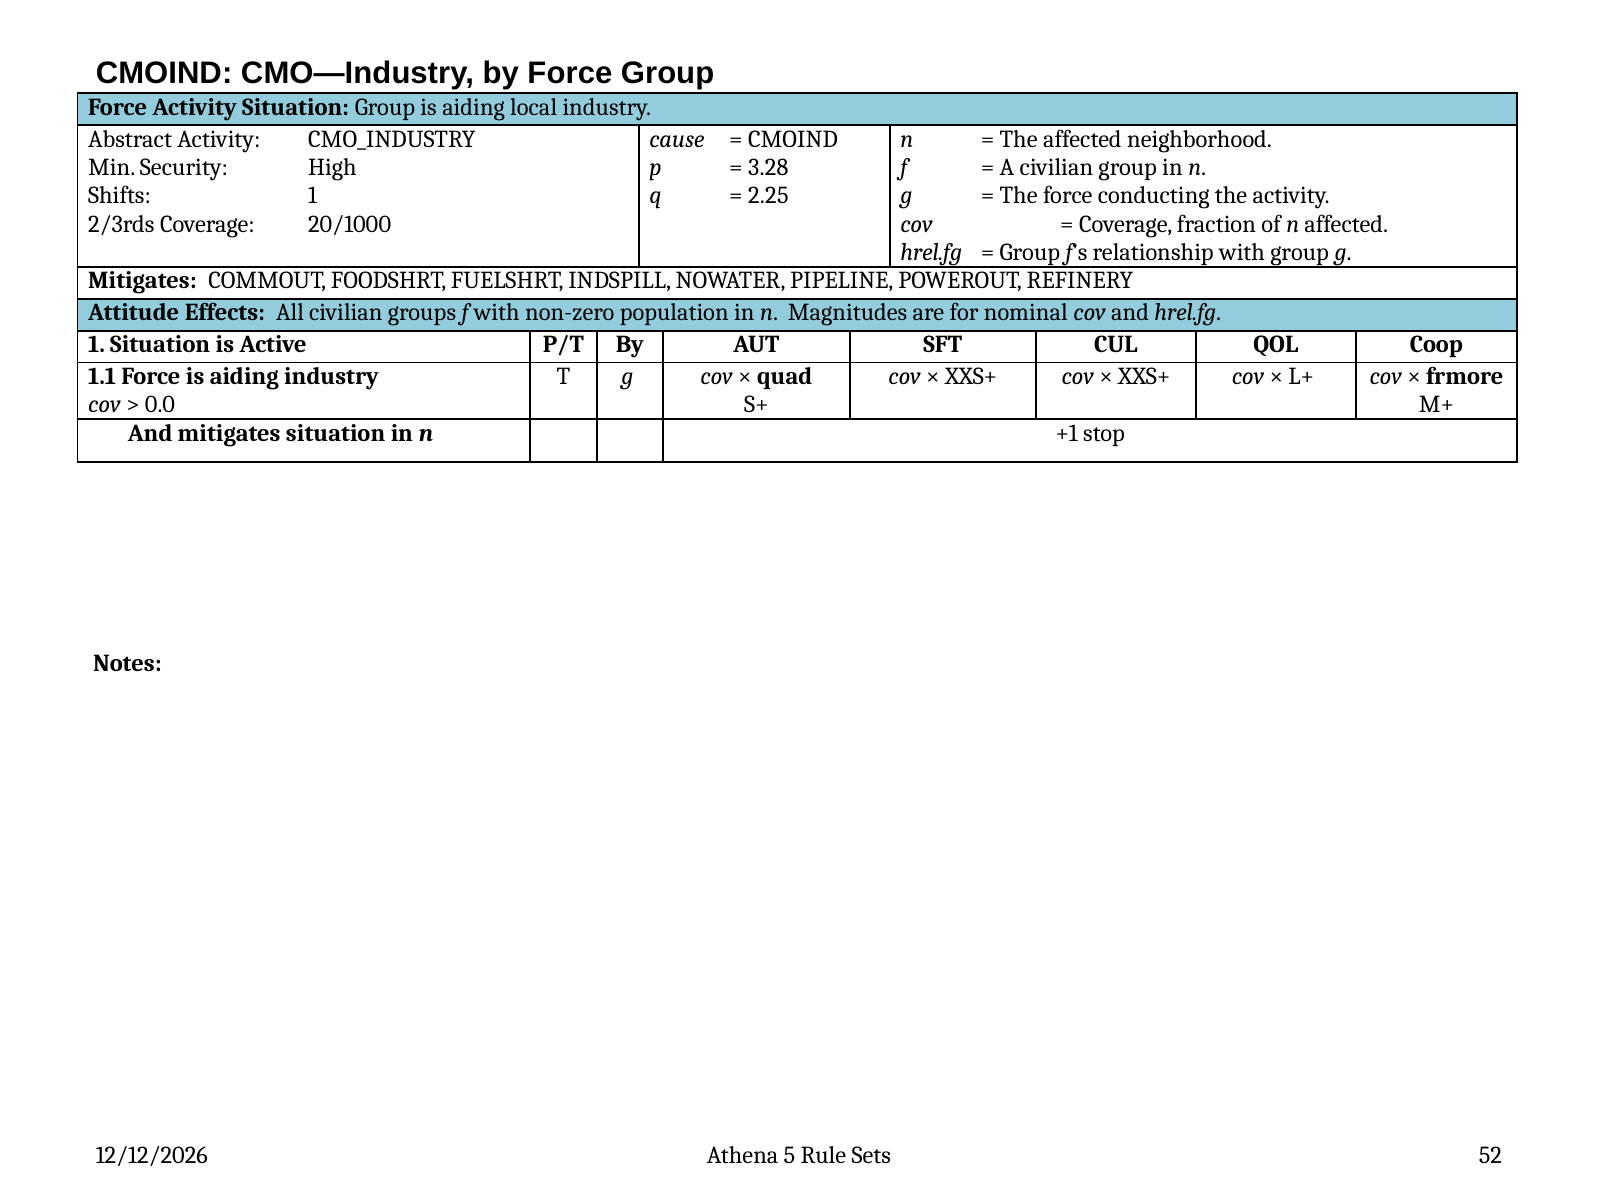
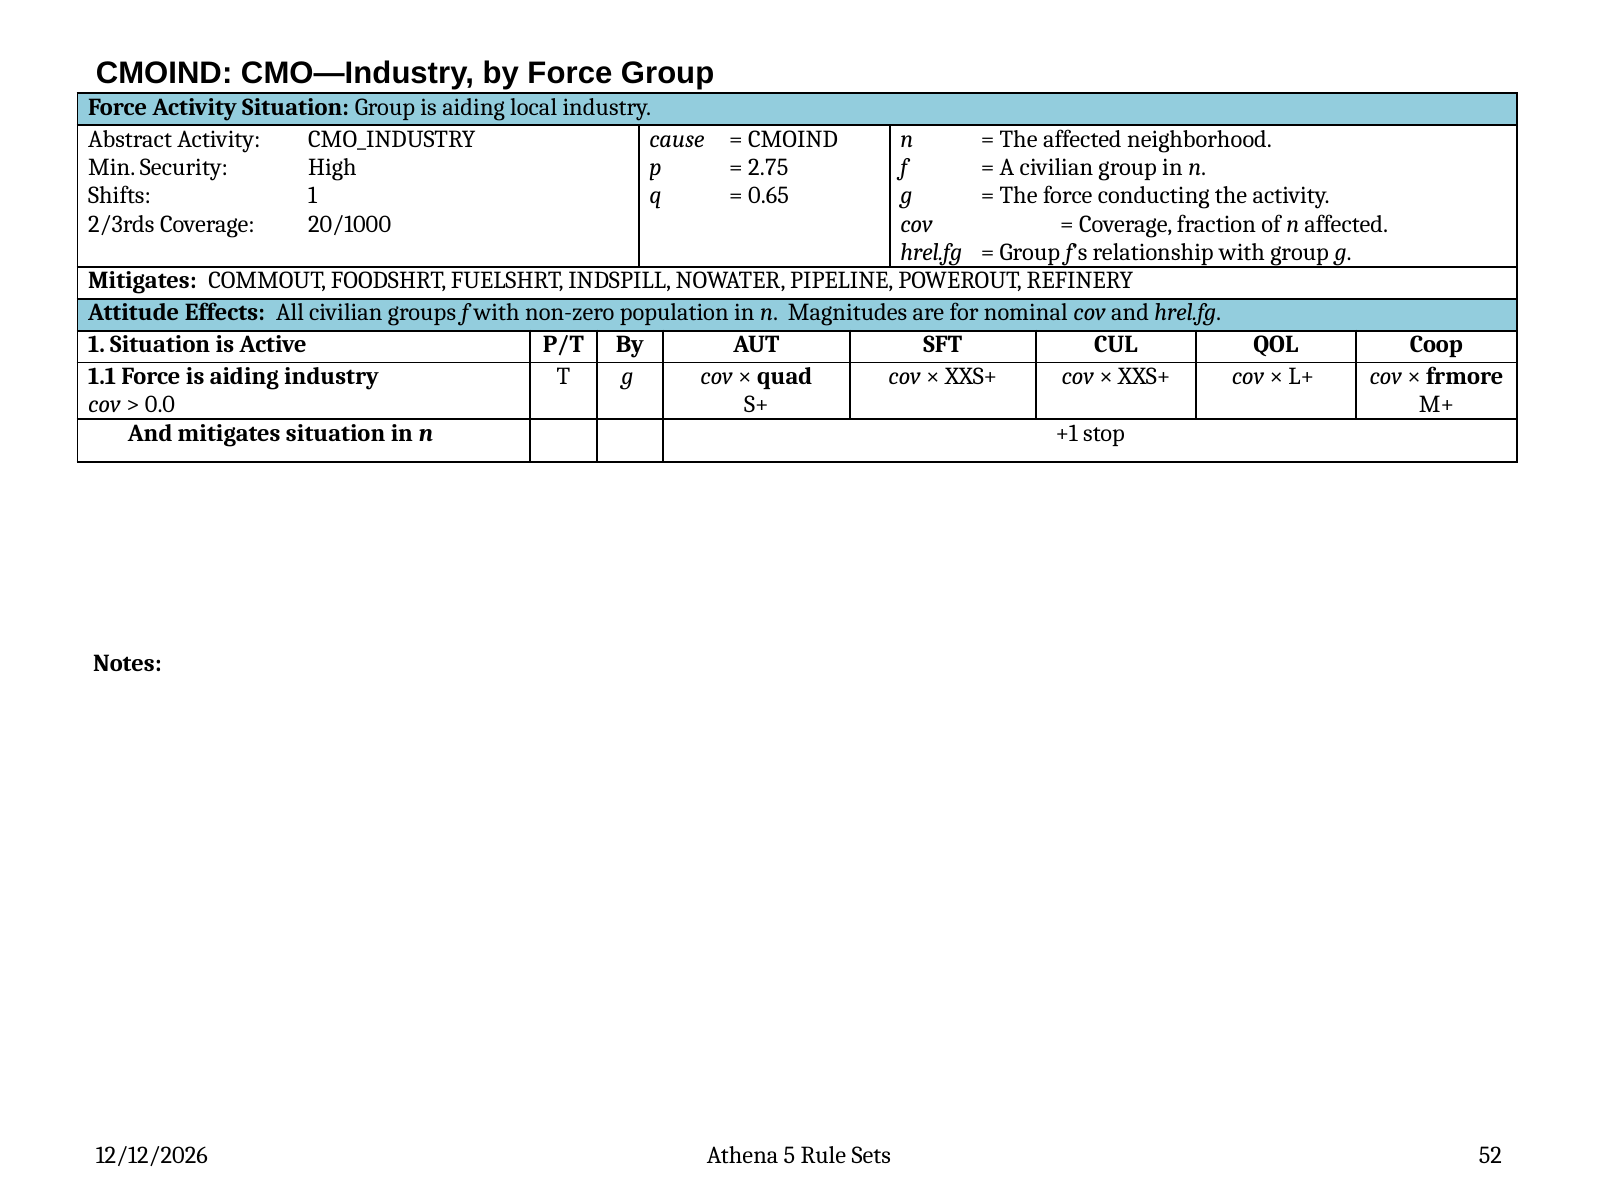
3.28: 3.28 -> 2.75
2.25: 2.25 -> 0.65
